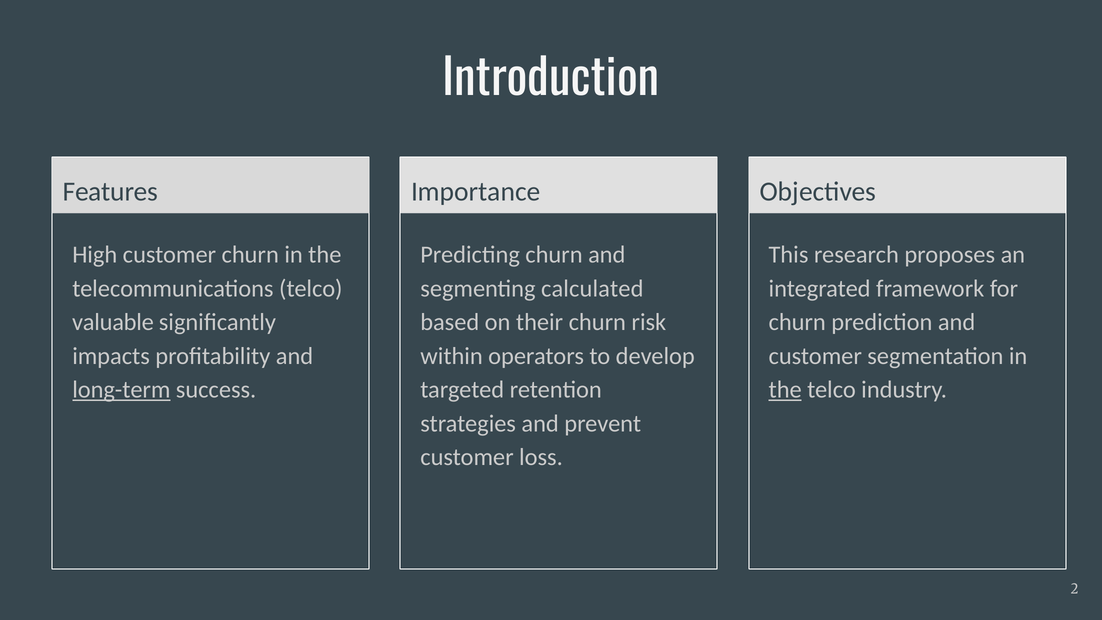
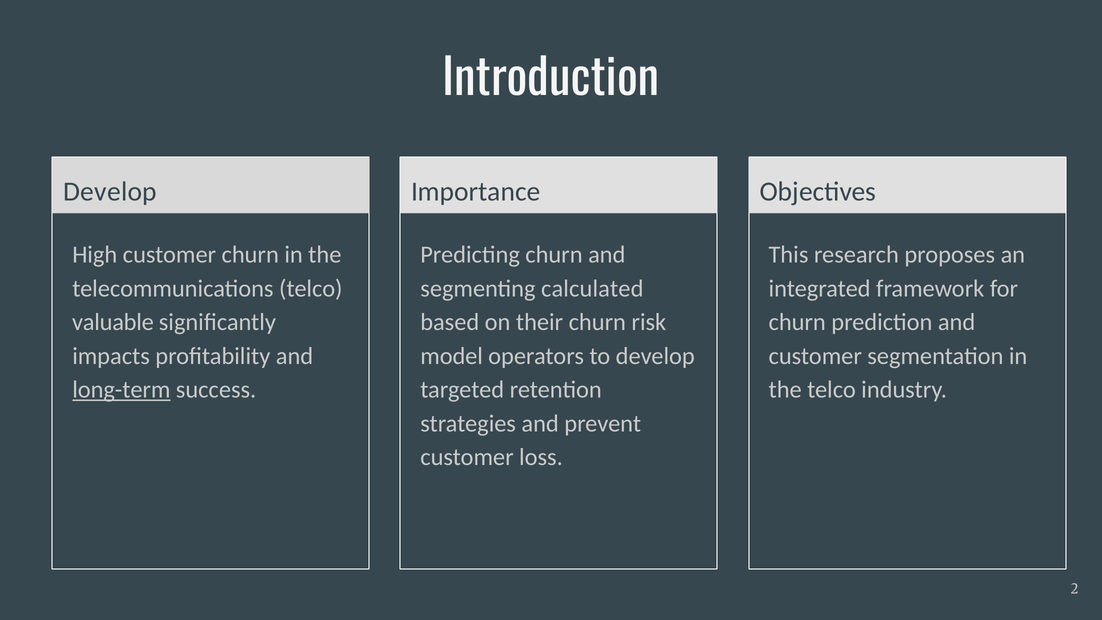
Features at (110, 192): Features -> Develop
within: within -> model
the at (785, 390) underline: present -> none
